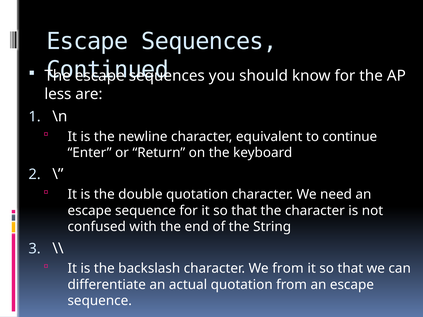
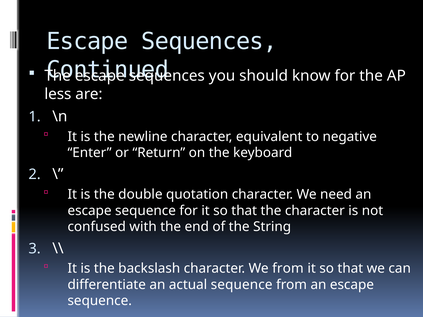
continue: continue -> negative
actual quotation: quotation -> sequence
